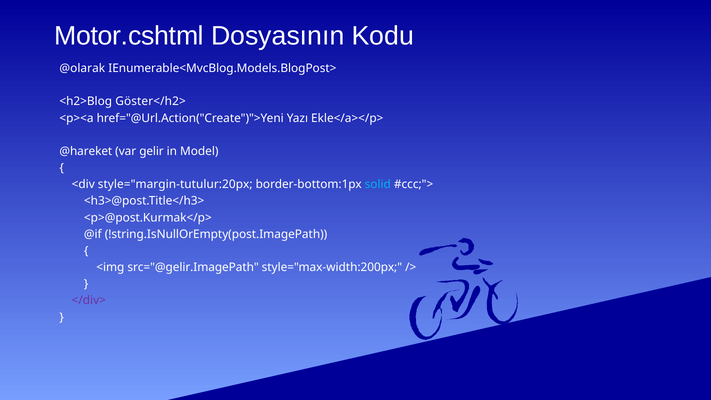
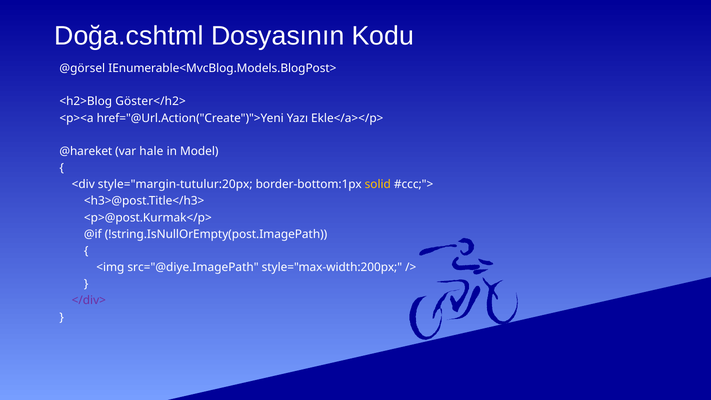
Motor.cshtml: Motor.cshtml -> Doğa.cshtml
@olarak: @olarak -> @görsel
gelir: gelir -> hale
solid colour: light blue -> yellow
src="@gelir.ImagePath: src="@gelir.ImagePath -> src="@diye.ImagePath
